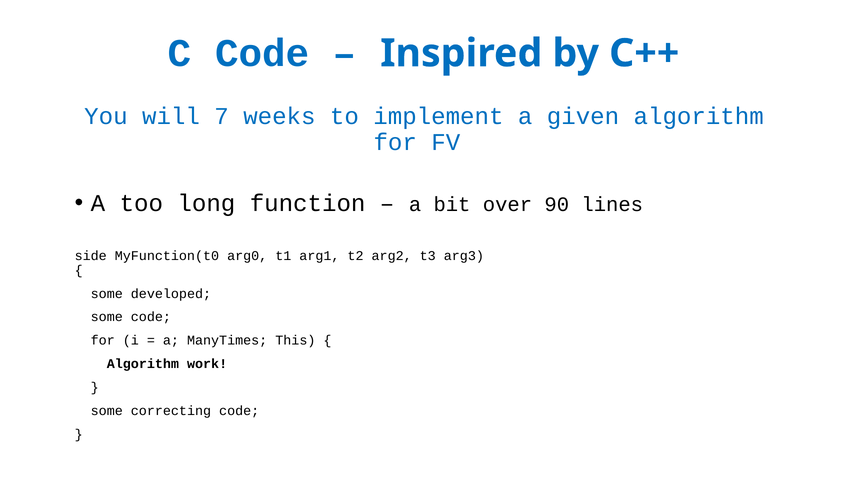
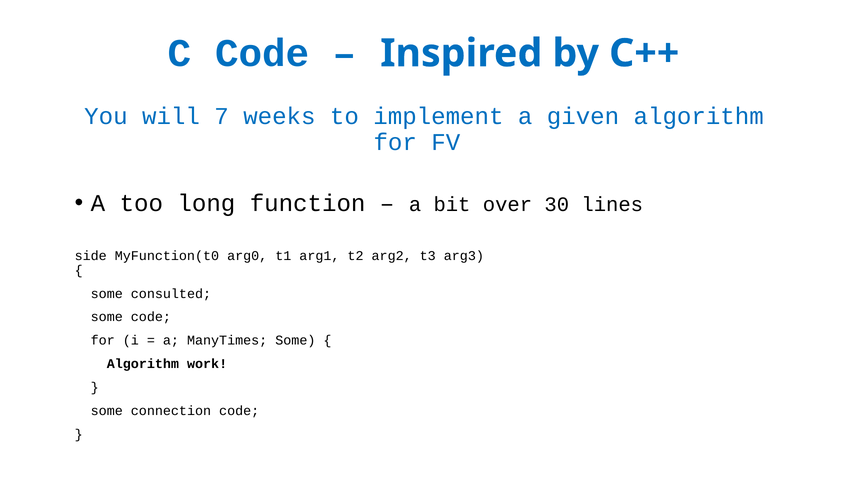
90: 90 -> 30
developed: developed -> consulted
ManyTimes This: This -> Some
correcting: correcting -> connection
